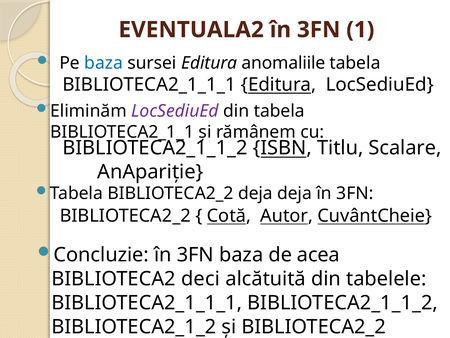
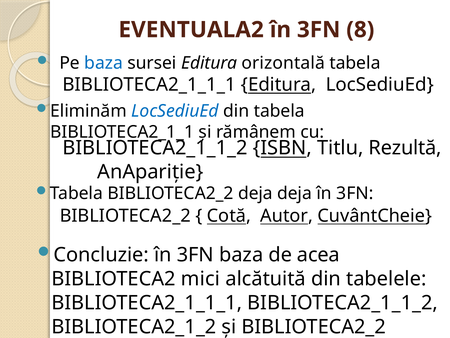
1: 1 -> 8
anomaliile: anomaliile -> orizontală
LocSediuEd at (175, 111) colour: purple -> blue
Scalare: Scalare -> Rezultă
deci: deci -> mici
